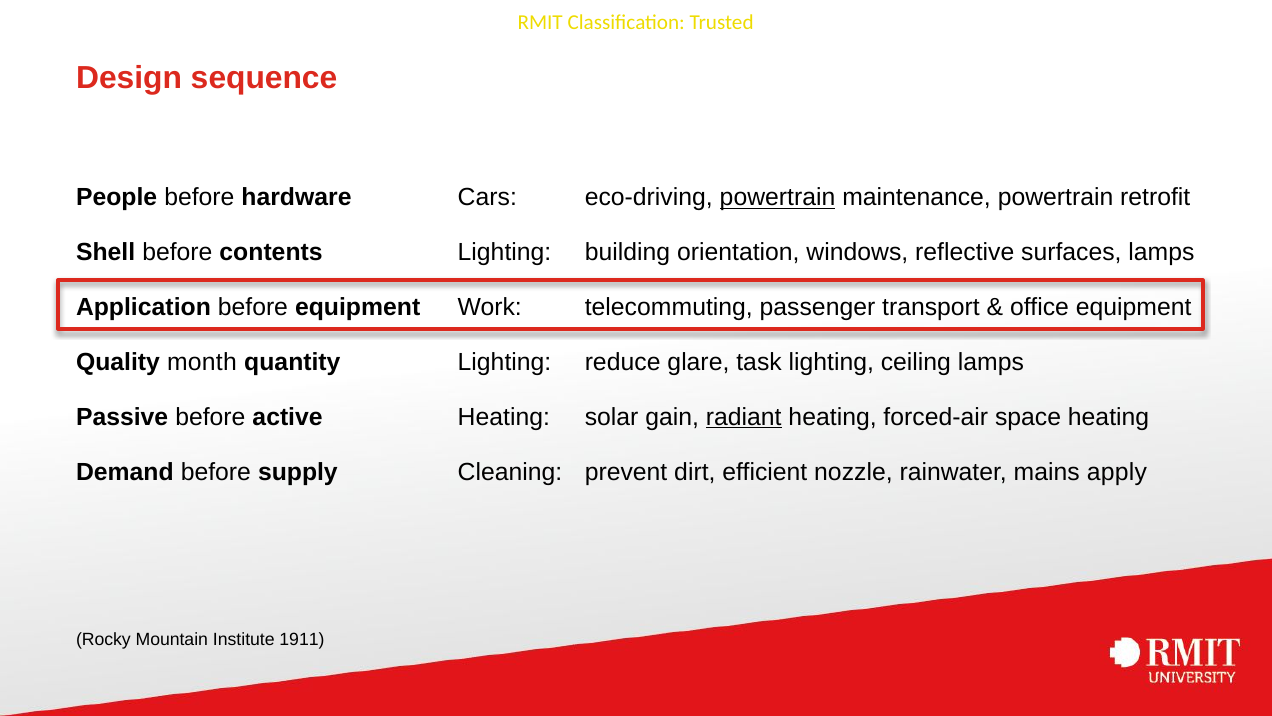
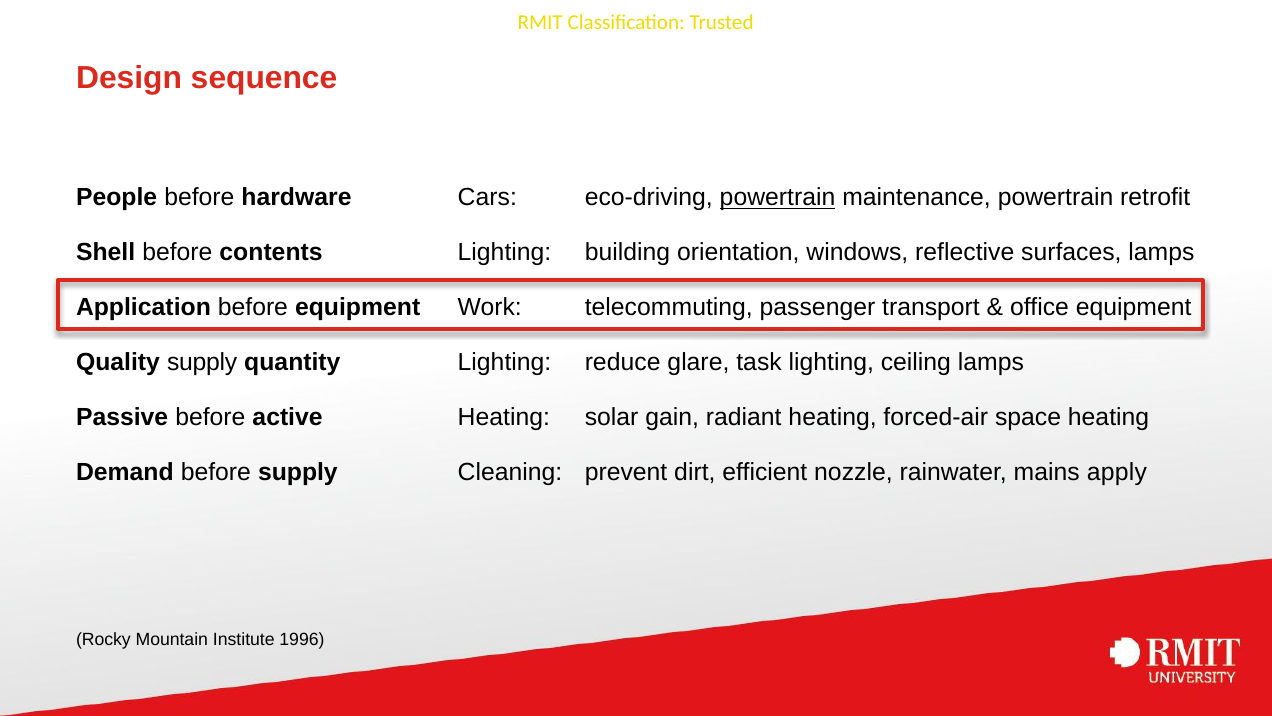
Quality month: month -> supply
radiant underline: present -> none
1911: 1911 -> 1996
